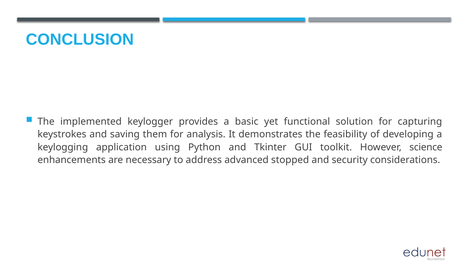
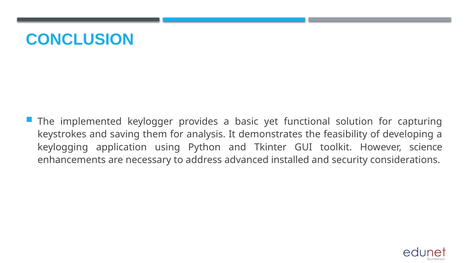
stopped: stopped -> installed
